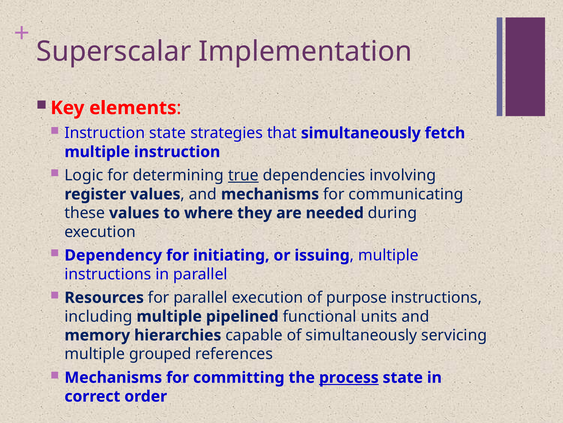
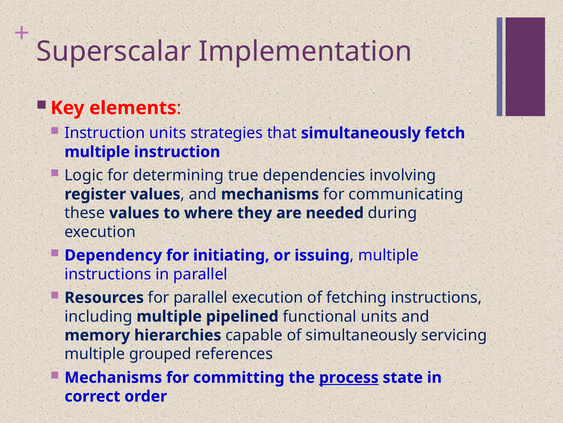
Instruction state: state -> units
true underline: present -> none
purpose: purpose -> fetching
